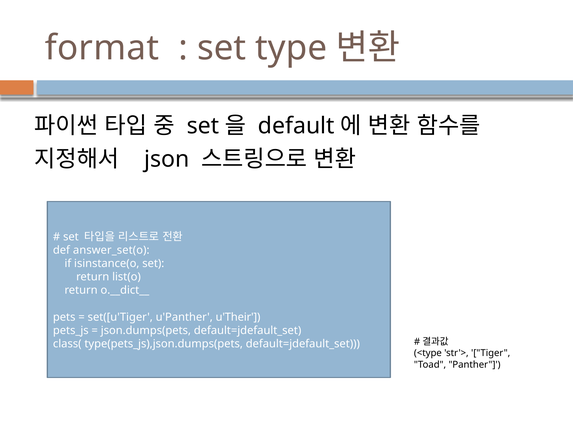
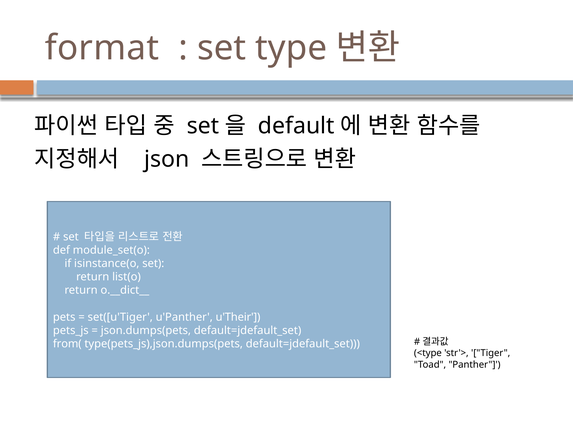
answer_set(o: answer_set(o -> module_set(o
class(: class( -> from(
